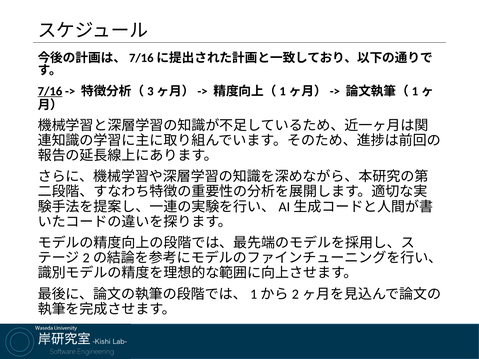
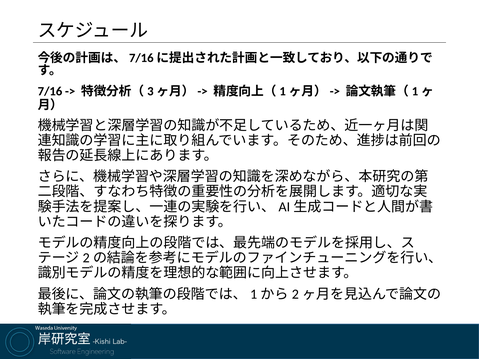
7/16 underline: present -> none
